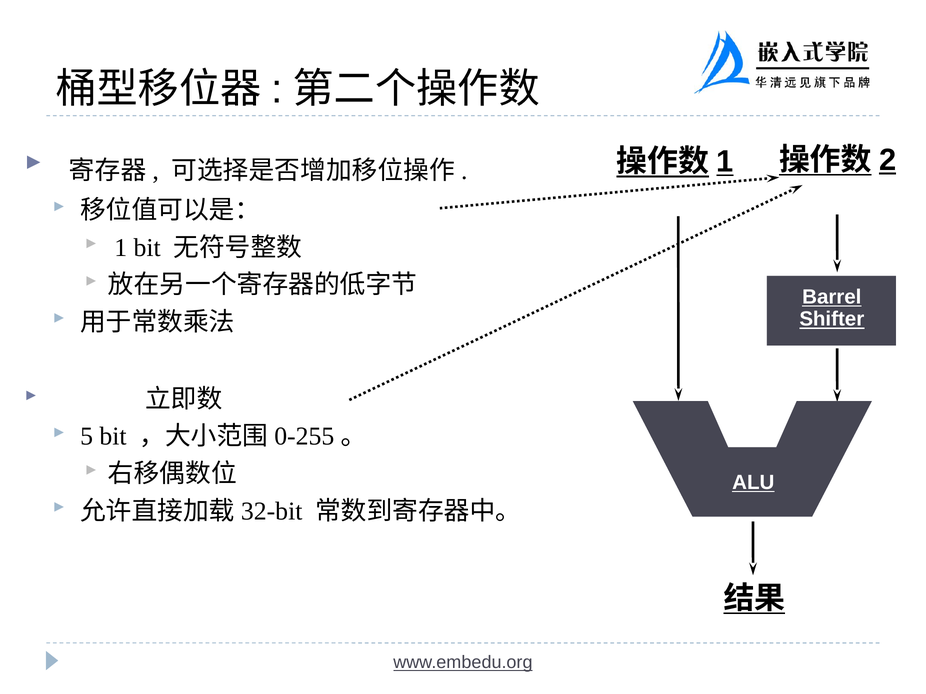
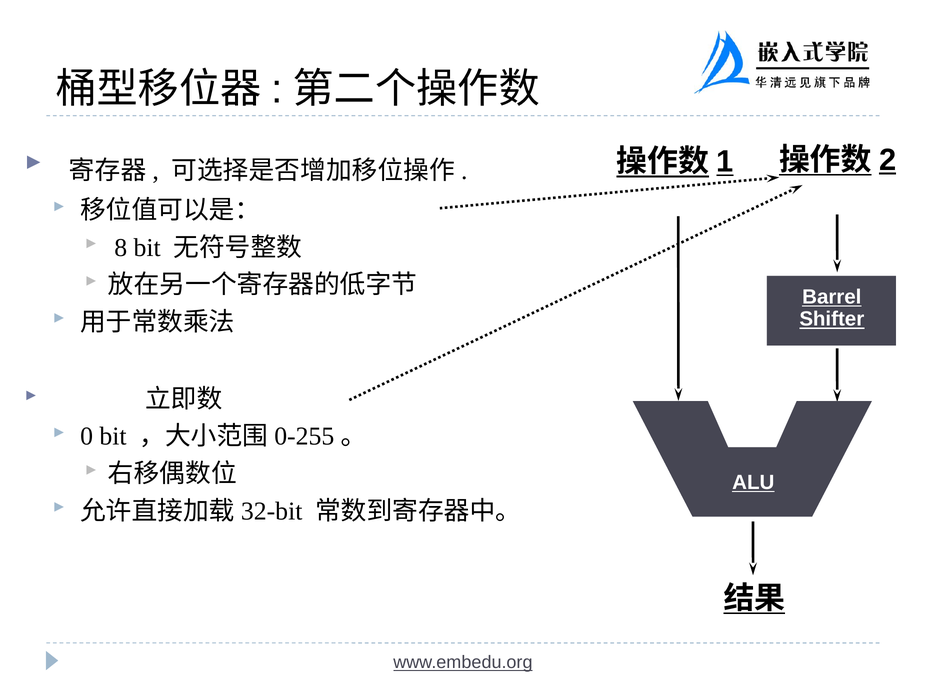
1: 1 -> 8
5: 5 -> 0
